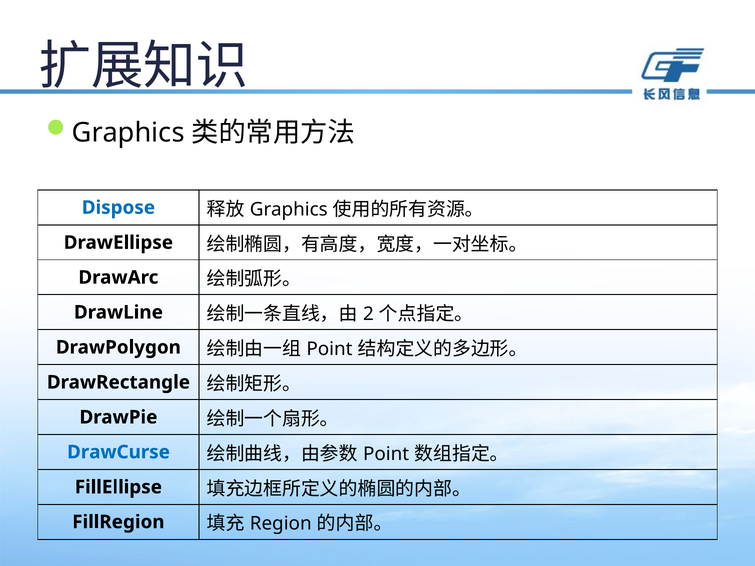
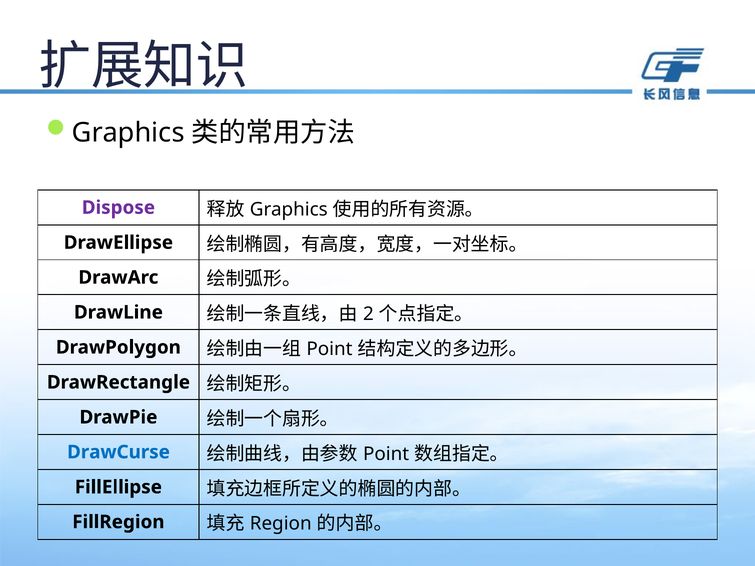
Dispose colour: blue -> purple
